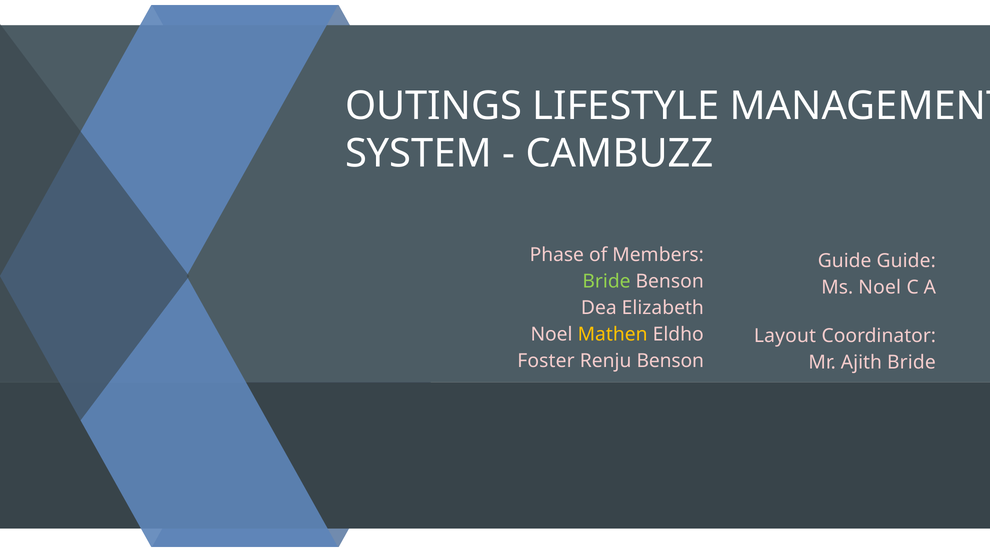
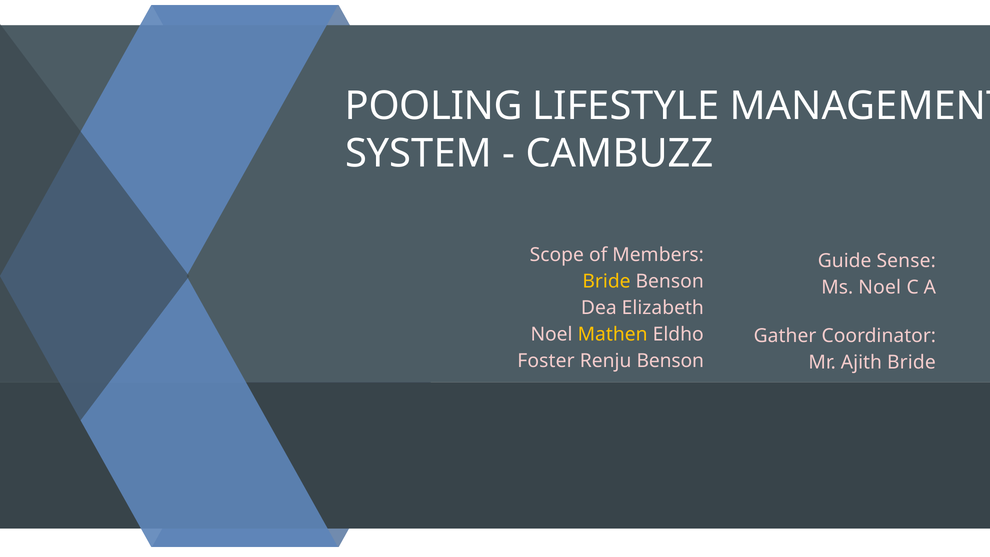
OUTINGS: OUTINGS -> POOLING
Phase: Phase -> Scope
Guide Guide: Guide -> Sense
Bride at (607, 281) colour: light green -> yellow
Layout: Layout -> Gather
